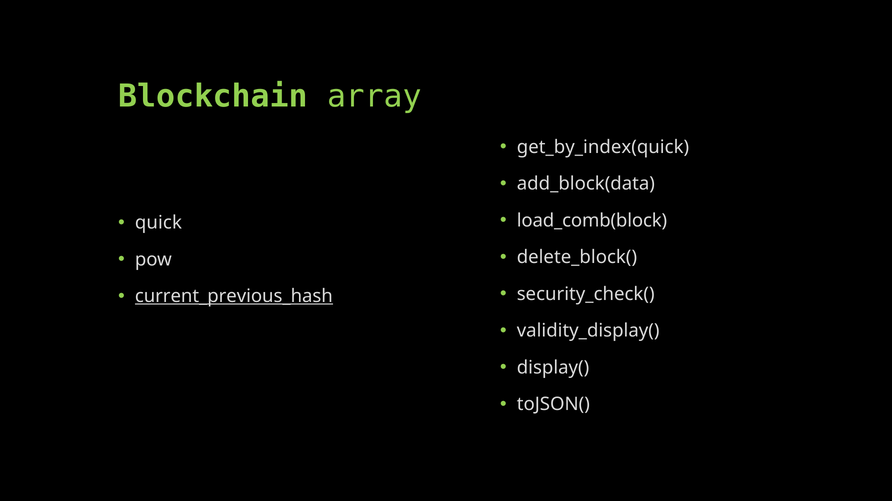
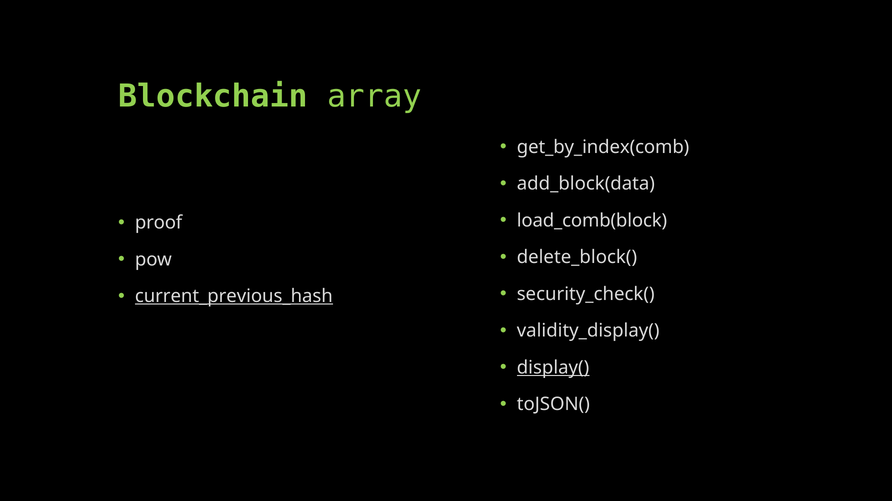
get_by_index(quick: get_by_index(quick -> get_by_index(comb
quick: quick -> proof
display( underline: none -> present
